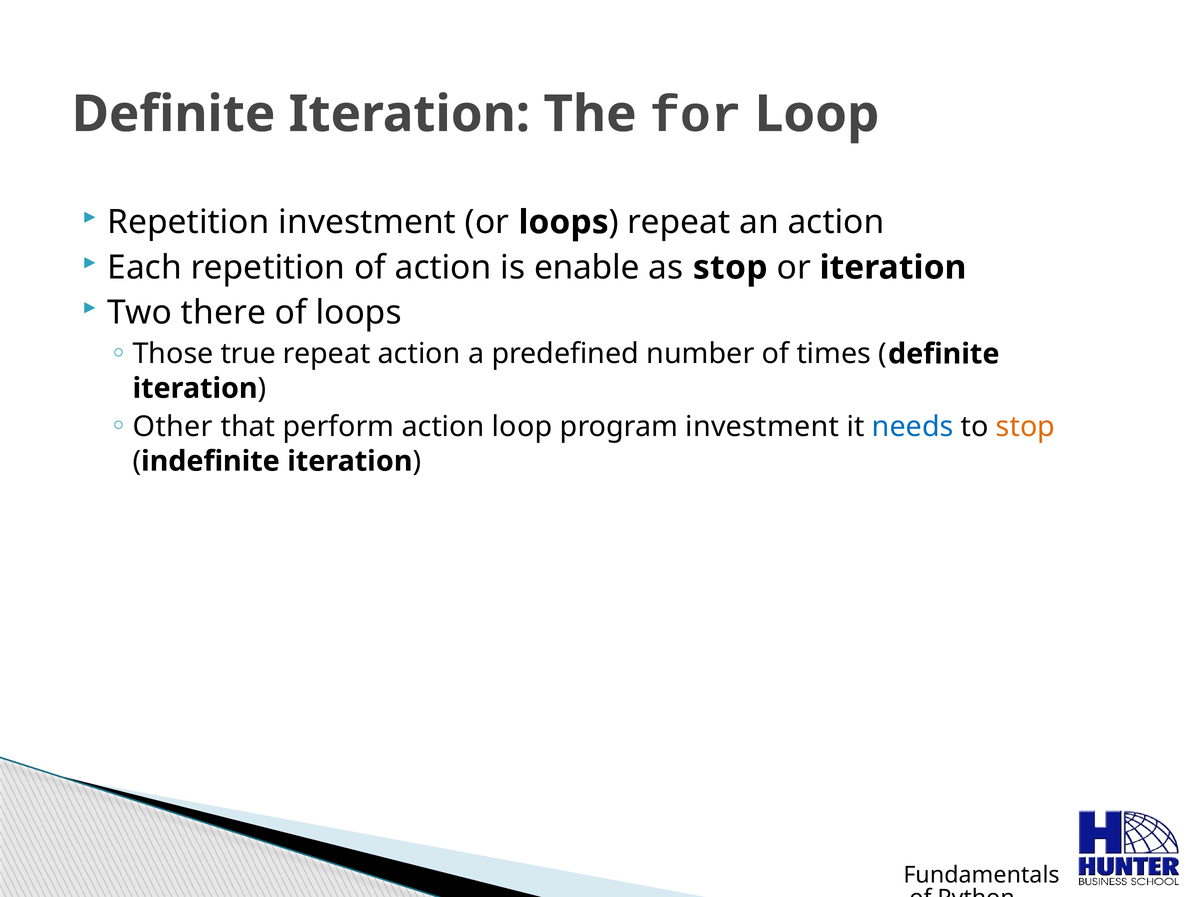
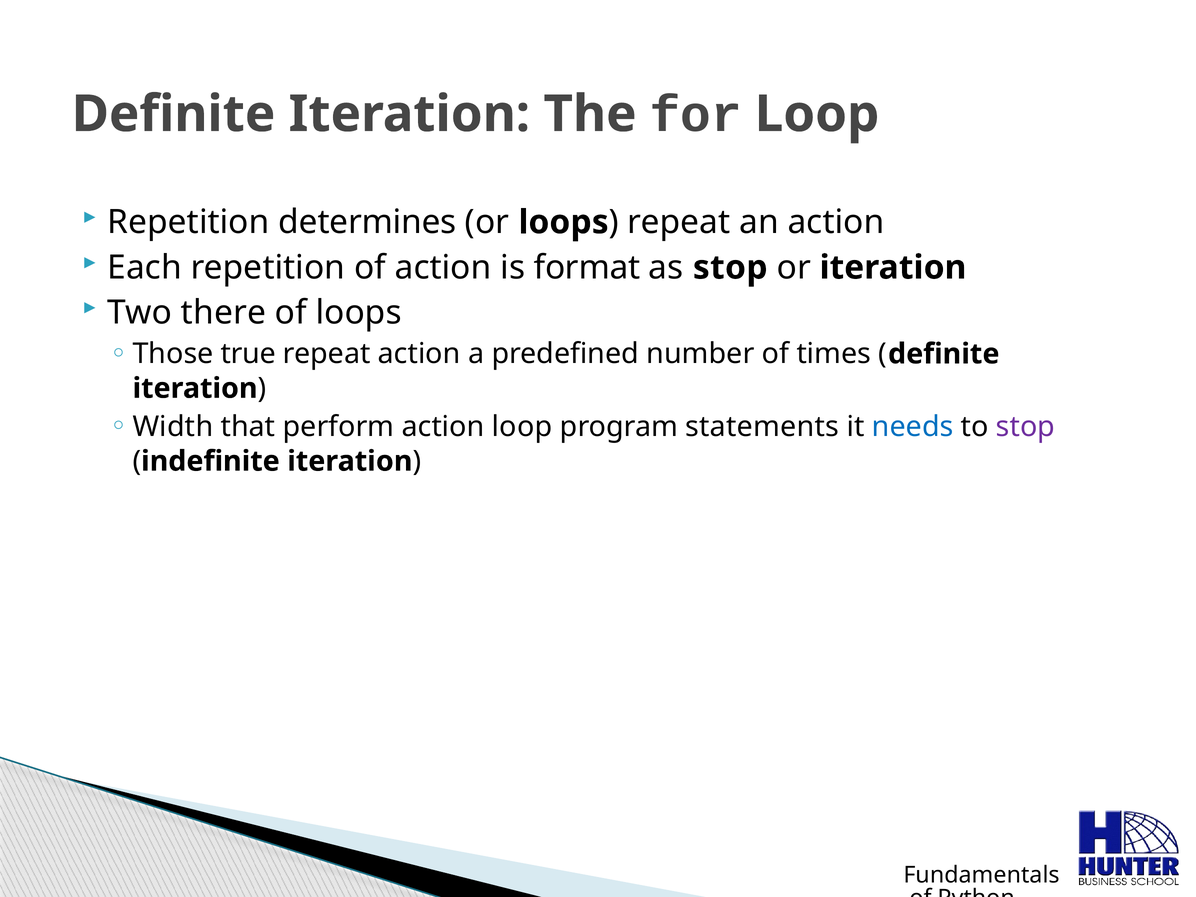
Repetition investment: investment -> determines
enable: enable -> format
Other: Other -> Width
program investment: investment -> statements
stop at (1026, 427) colour: orange -> purple
